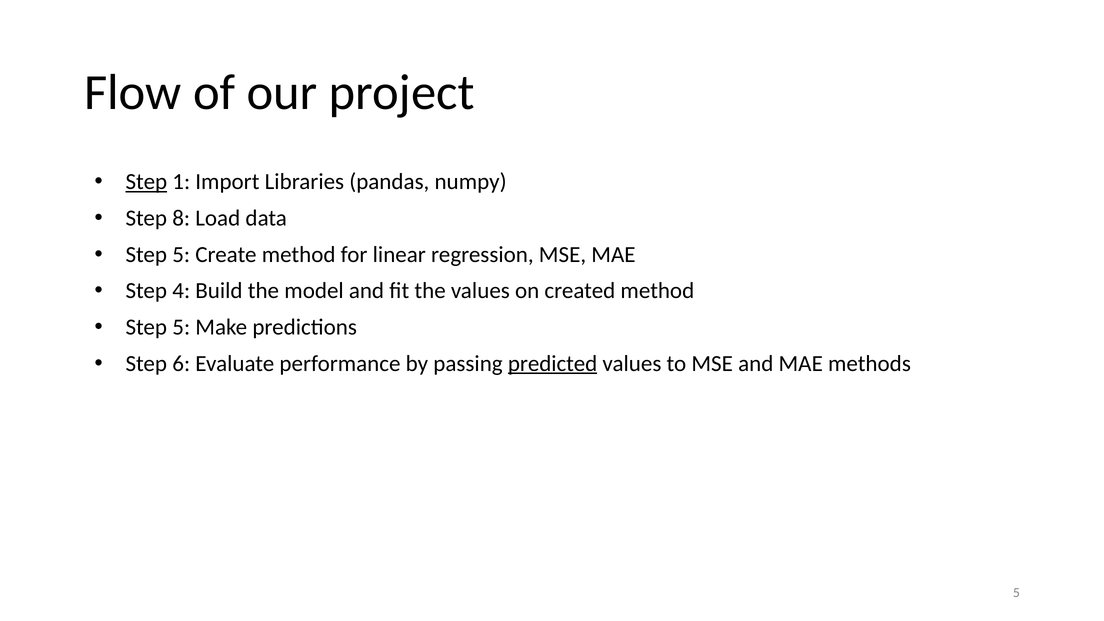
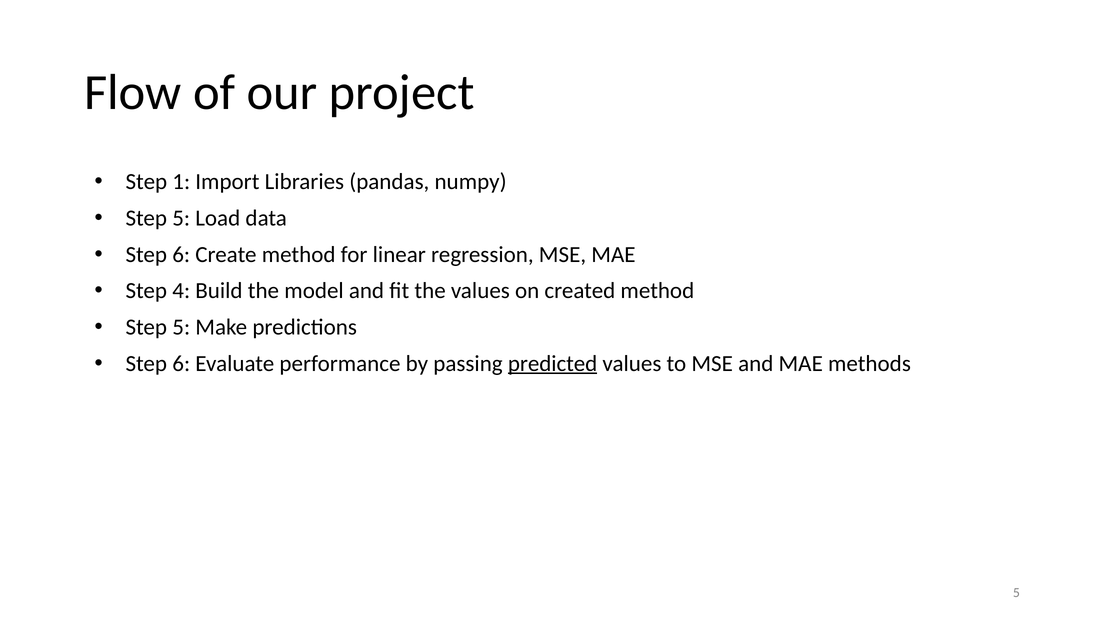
Step at (146, 182) underline: present -> none
8 at (181, 218): 8 -> 5
5 at (181, 254): 5 -> 6
